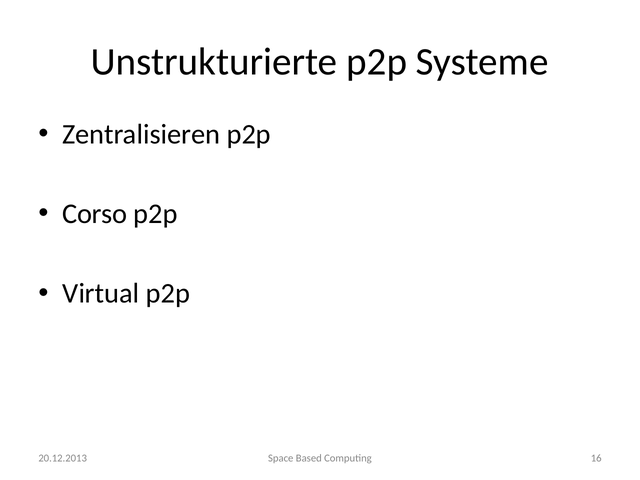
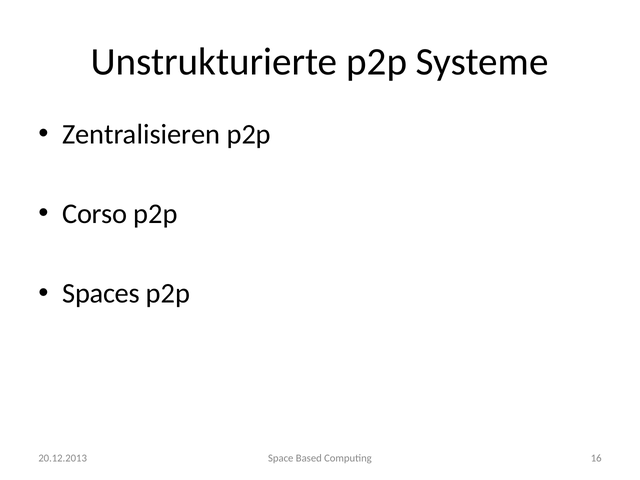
Virtual: Virtual -> Spaces
